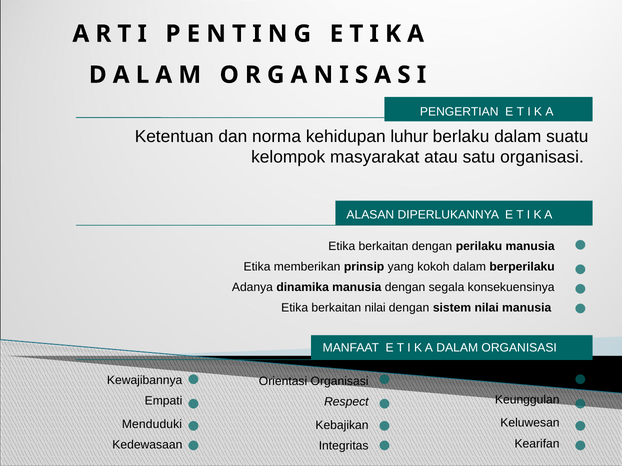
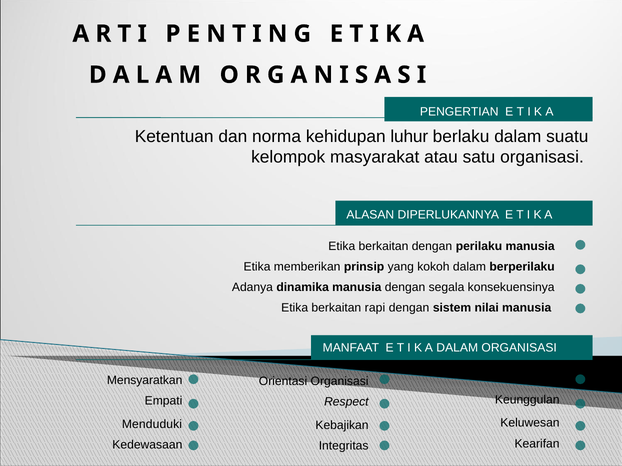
berkaitan nilai: nilai -> rapi
Kewajibannya: Kewajibannya -> Mensyaratkan
